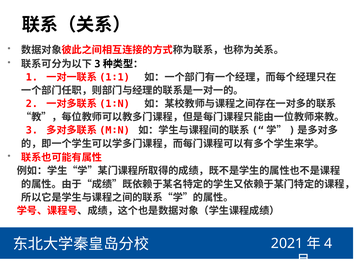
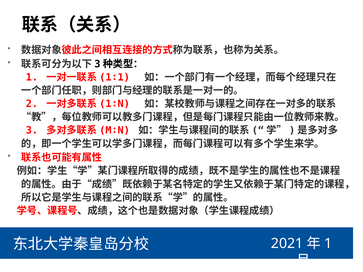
4 at (328, 244): 4 -> 1
